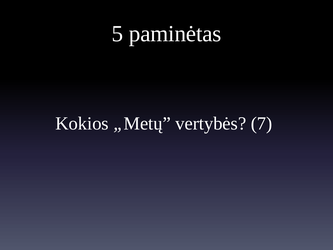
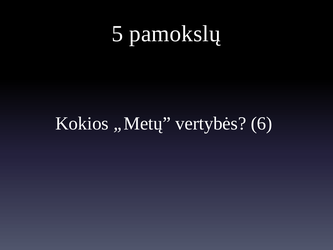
paminėtas: paminėtas -> pamokslų
7: 7 -> 6
